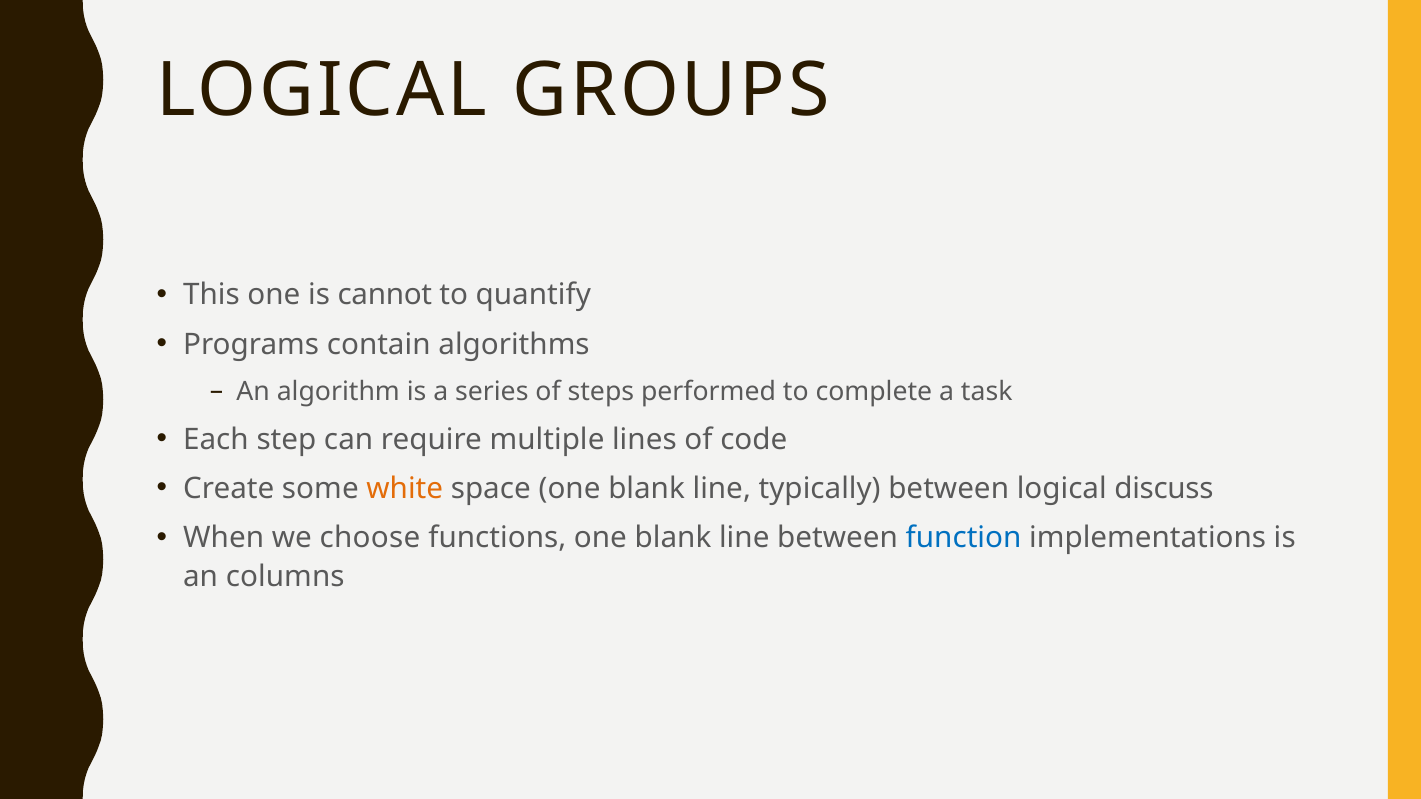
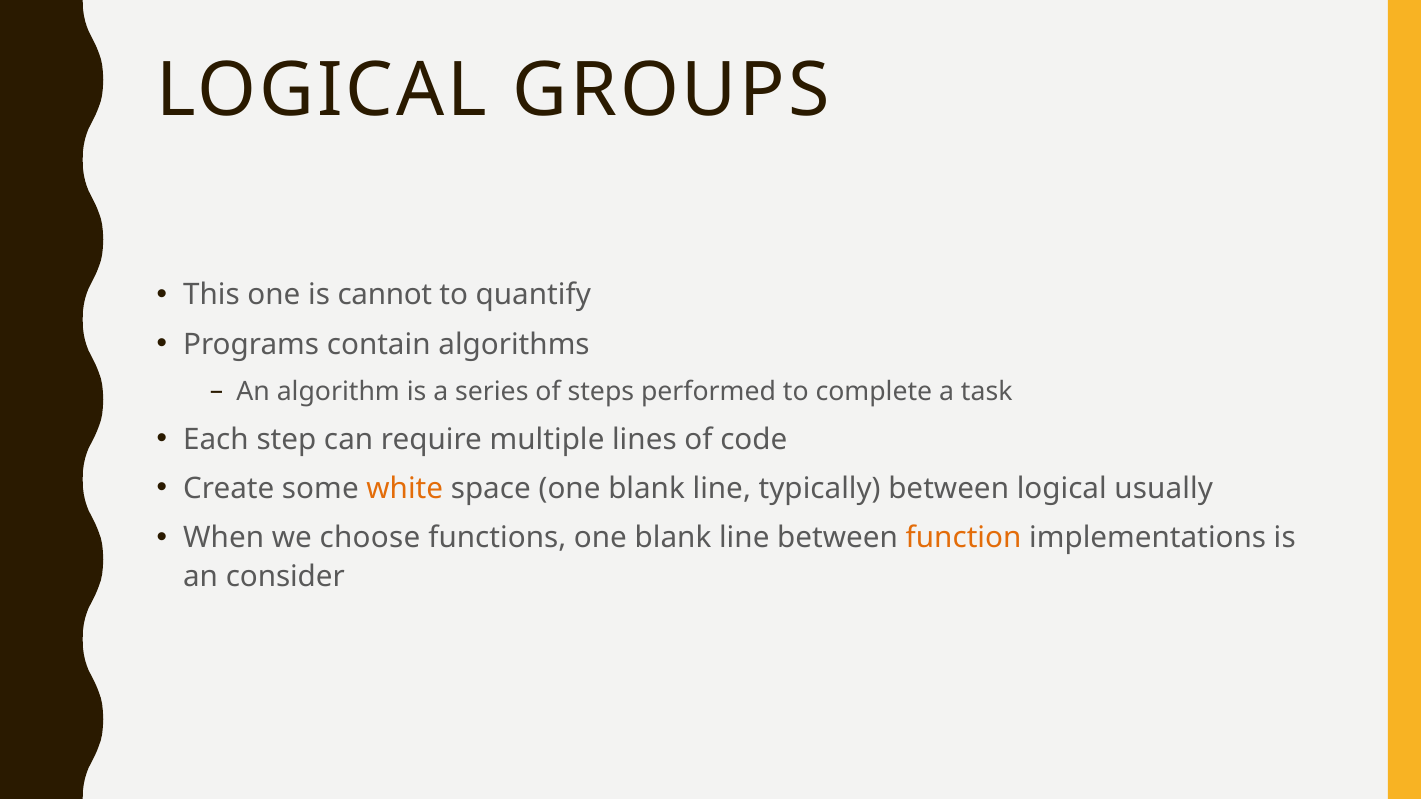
discuss: discuss -> usually
function colour: blue -> orange
columns: columns -> consider
